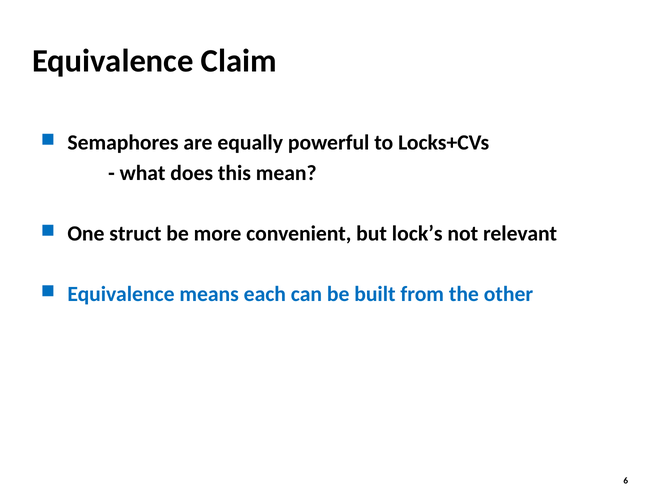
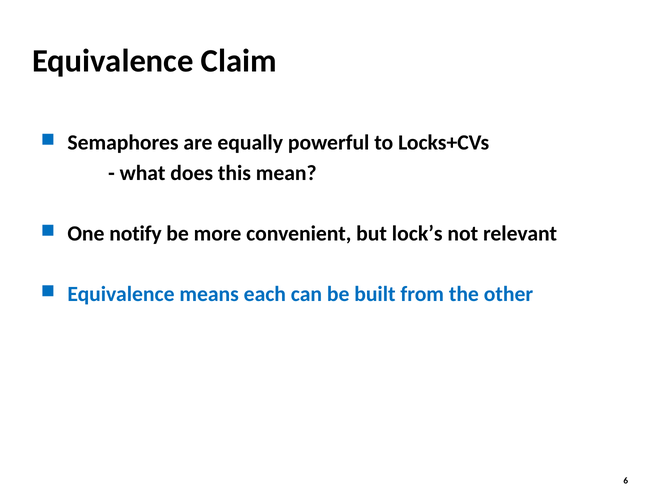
struct: struct -> notify
